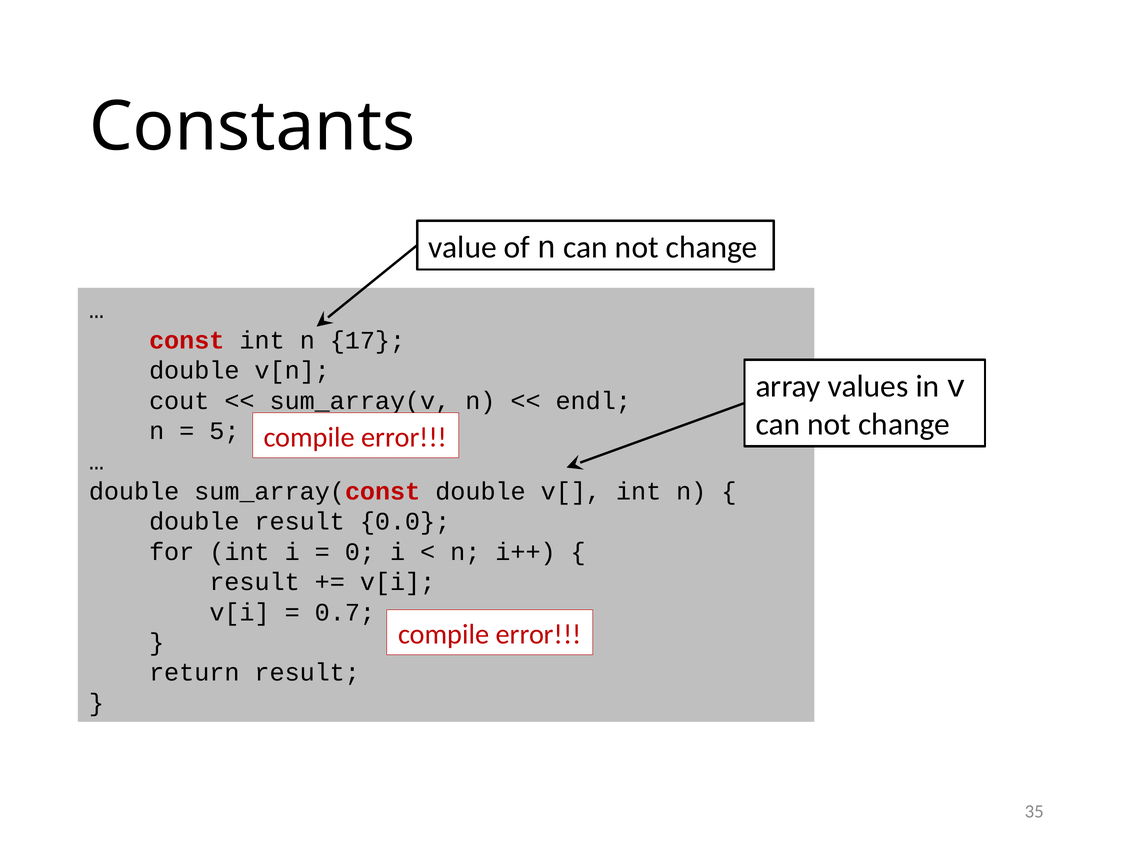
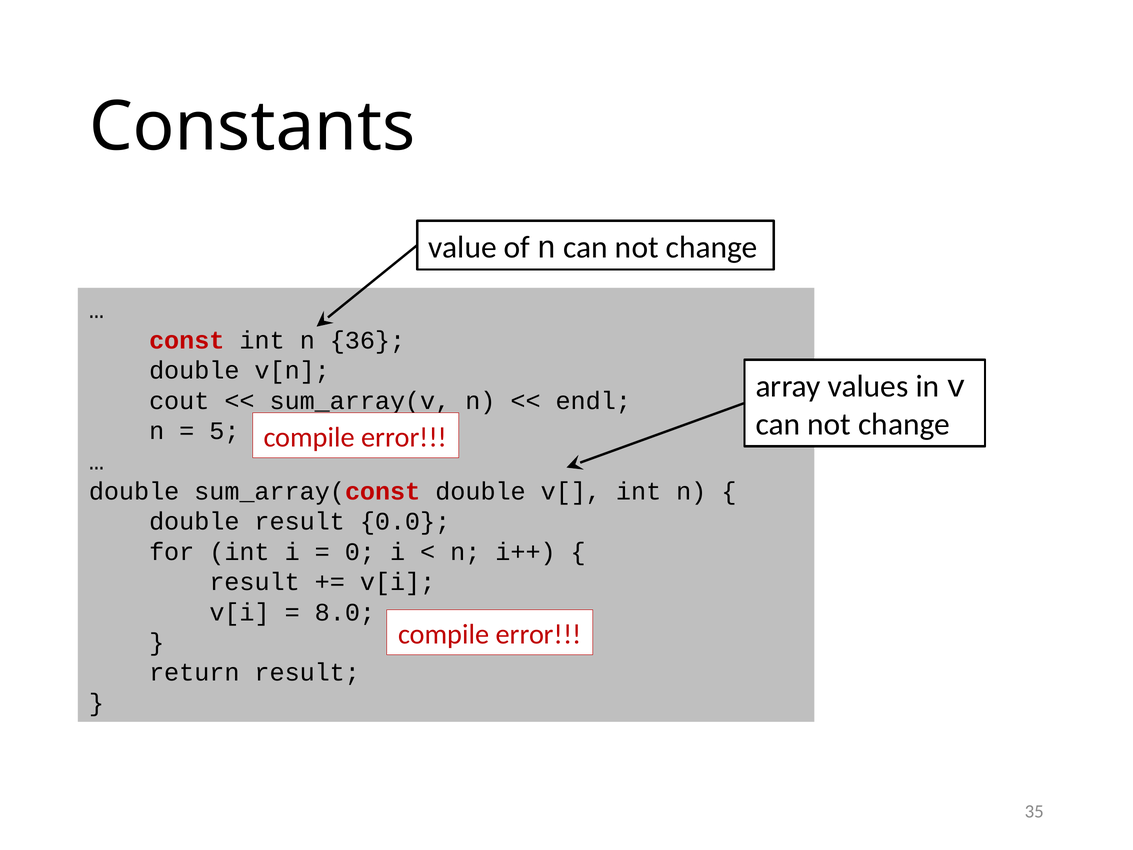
17: 17 -> 36
0.7: 0.7 -> 8.0
